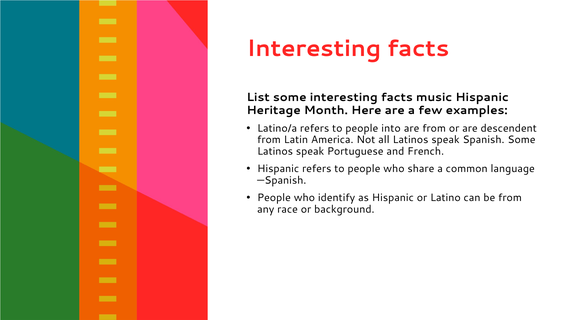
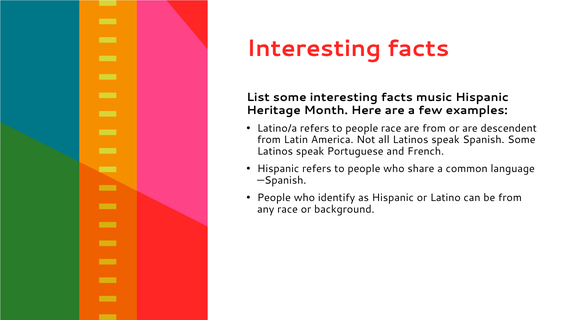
people into: into -> race
